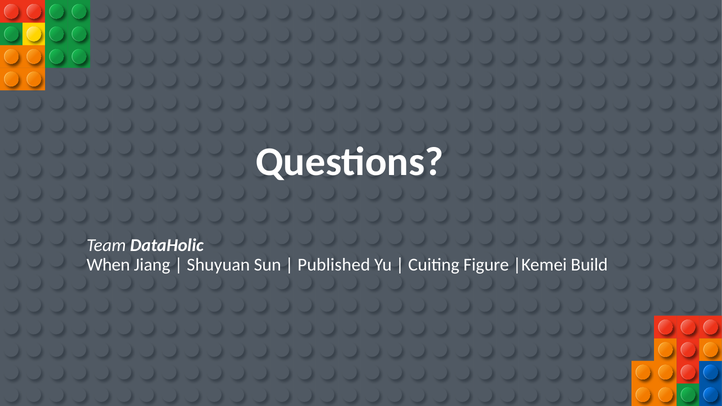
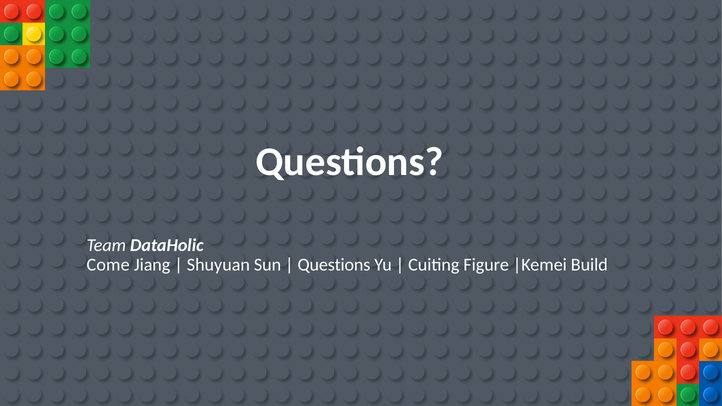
When: When -> Come
Published at (334, 265): Published -> Questions
